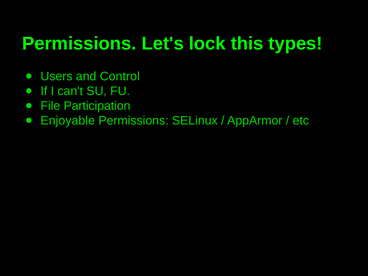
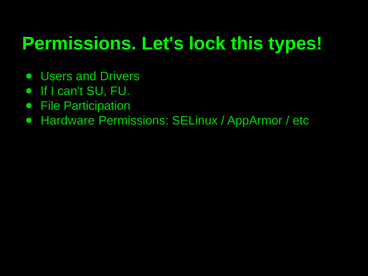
Control: Control -> Drivers
Enjoyable: Enjoyable -> Hardware
